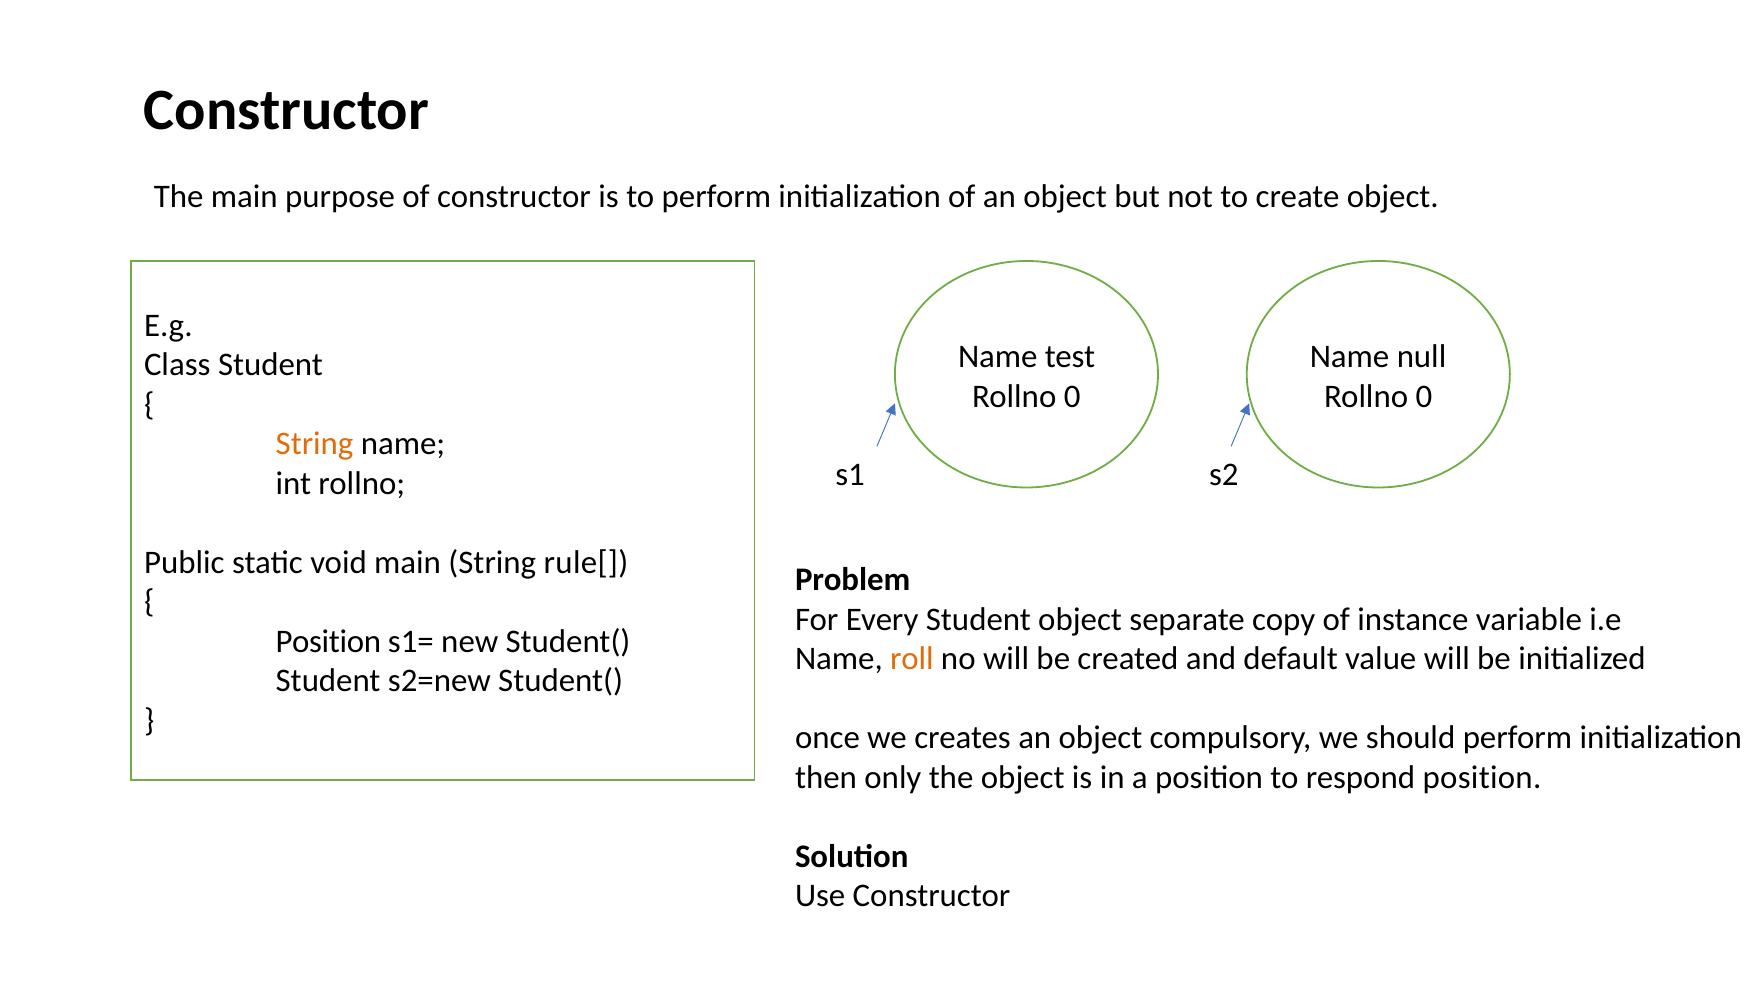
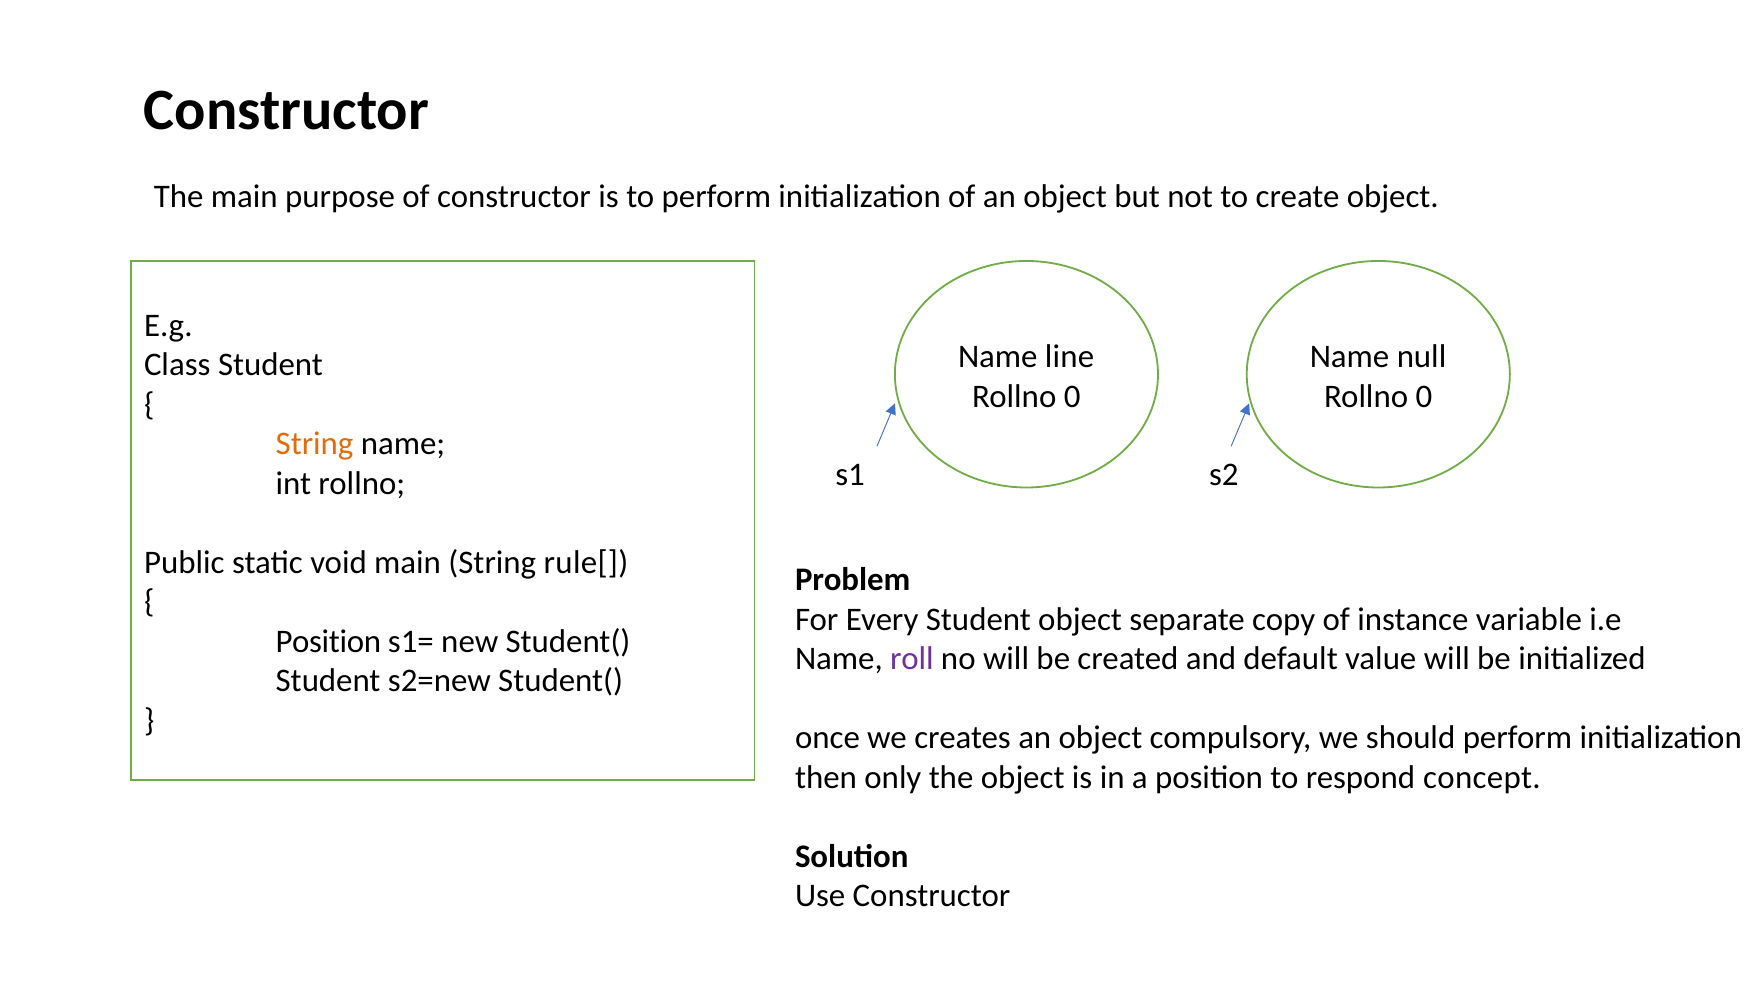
test: test -> line
roll colour: orange -> purple
respond position: position -> concept
